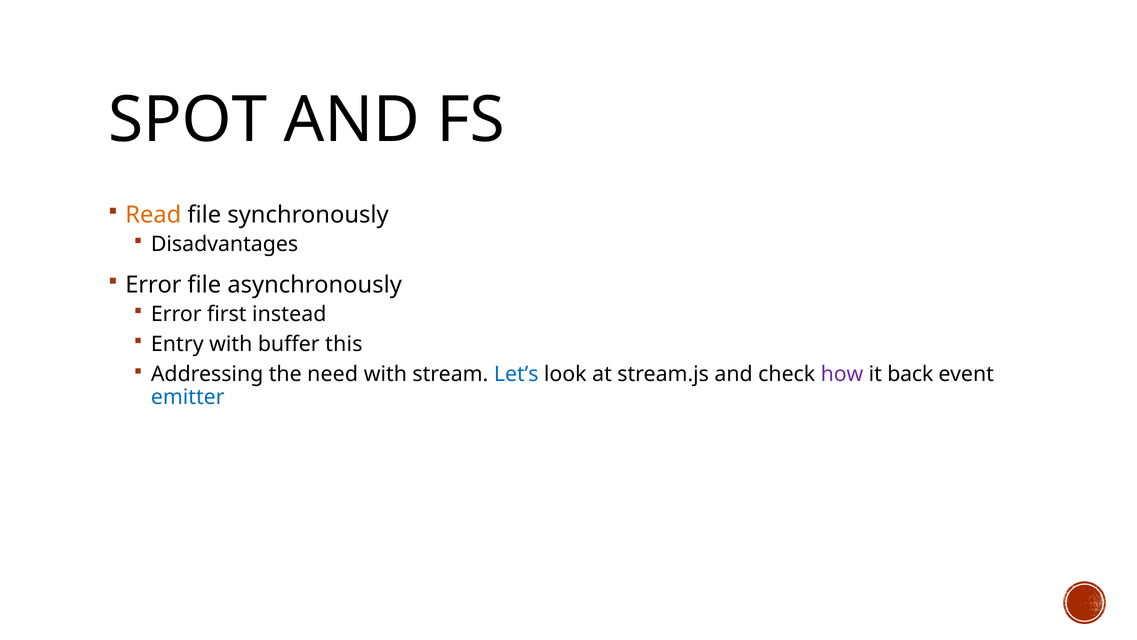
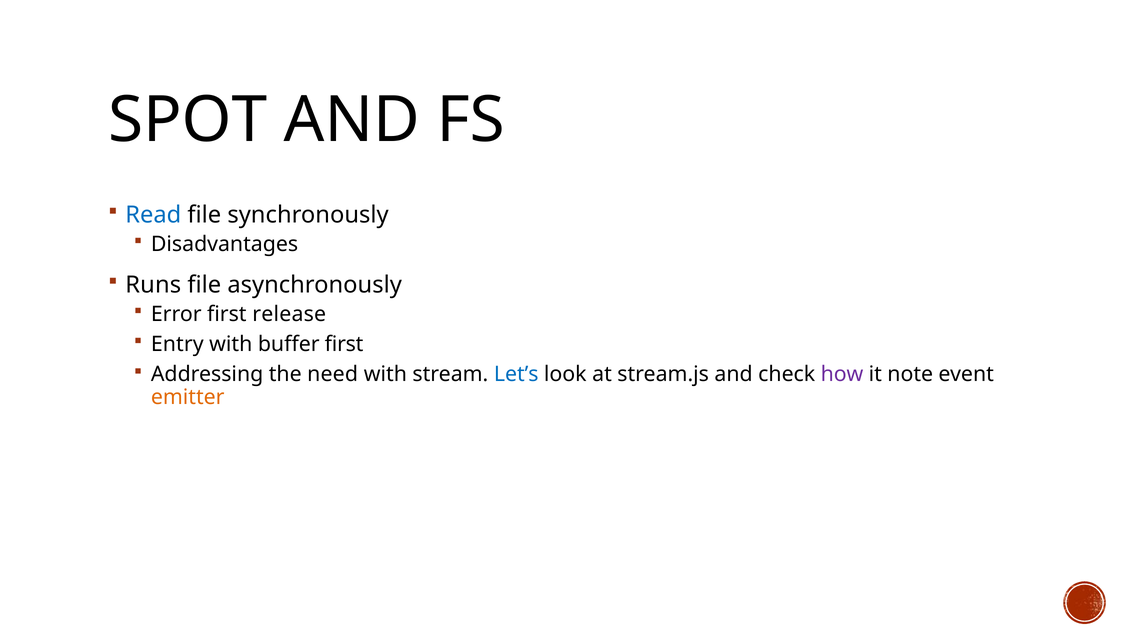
Read colour: orange -> blue
Error at (153, 285): Error -> Runs
instead: instead -> release
buffer this: this -> first
back: back -> note
emitter colour: blue -> orange
